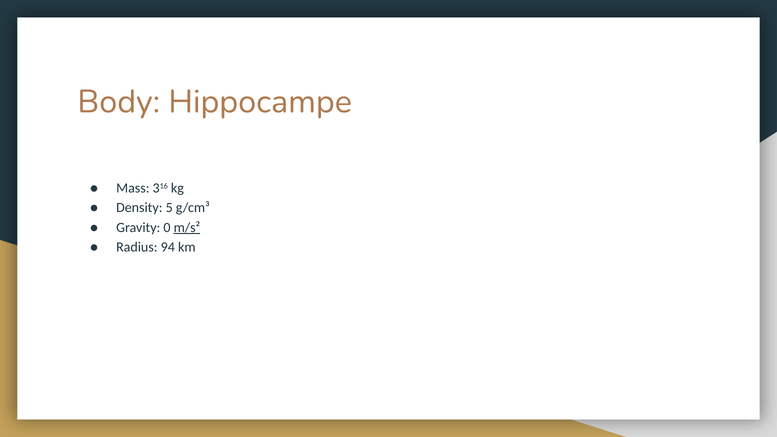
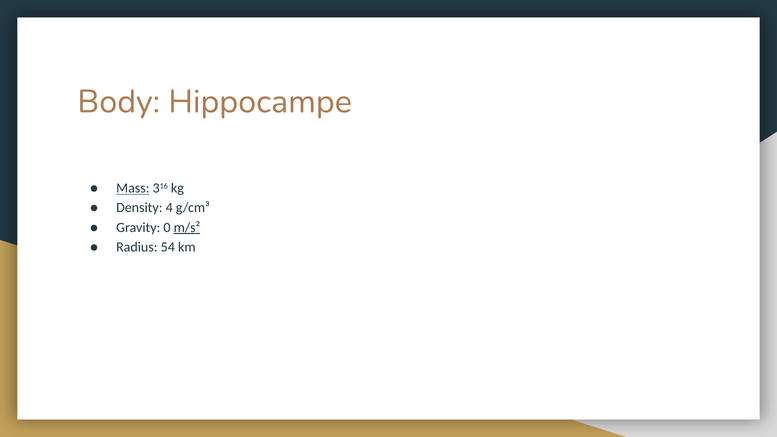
Mass underline: none -> present
5: 5 -> 4
94: 94 -> 54
